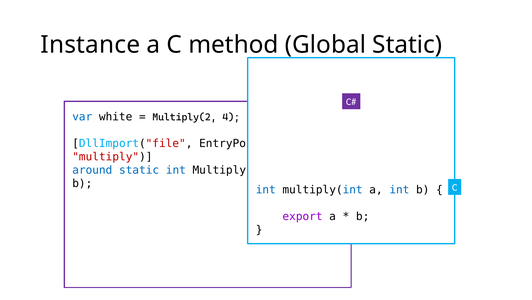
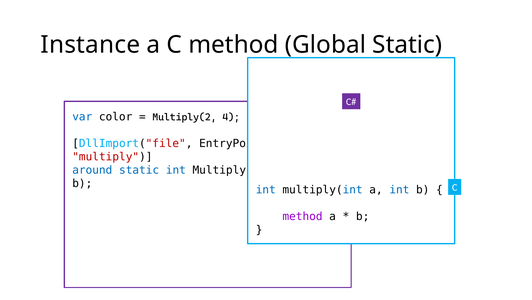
white: white -> color
export at (303, 216): export -> method
